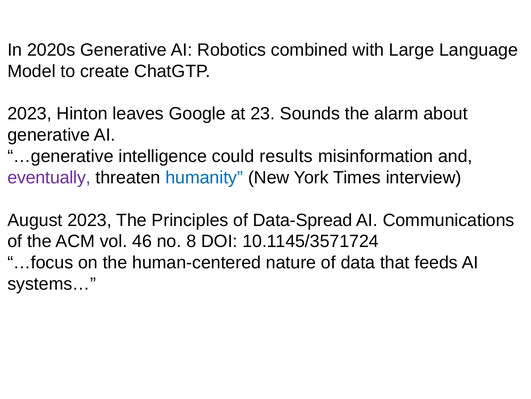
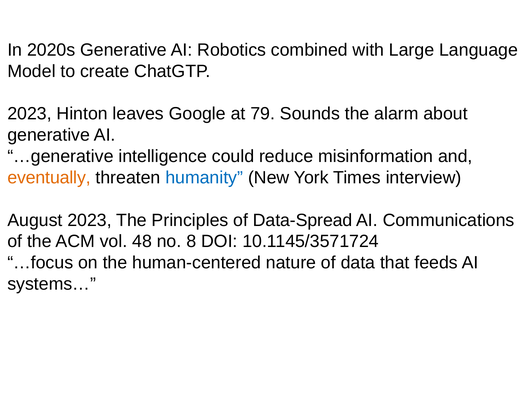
23: 23 -> 79
results: results -> reduce
eventually colour: purple -> orange
46: 46 -> 48
